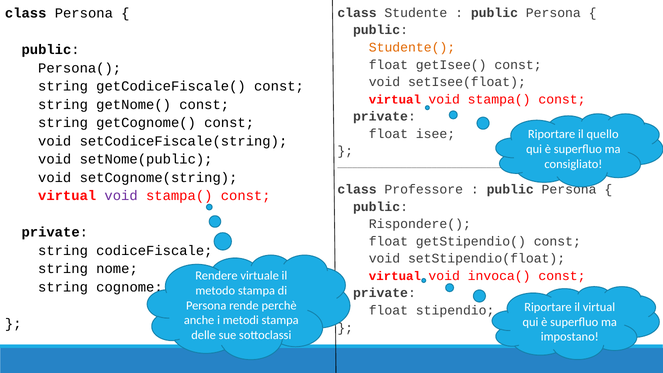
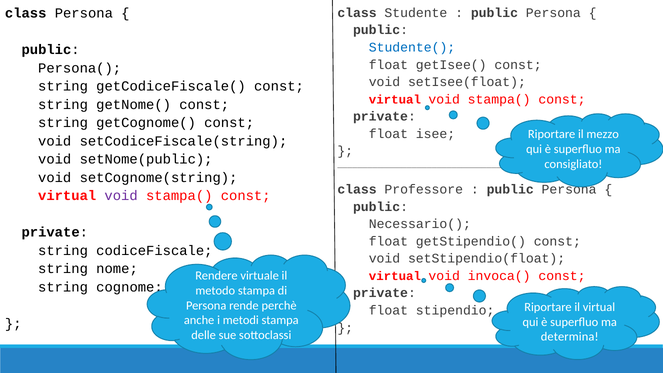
Studente( colour: orange -> blue
quello: quello -> mezzo
Rispondere(: Rispondere( -> Necessario(
impostano: impostano -> determina
